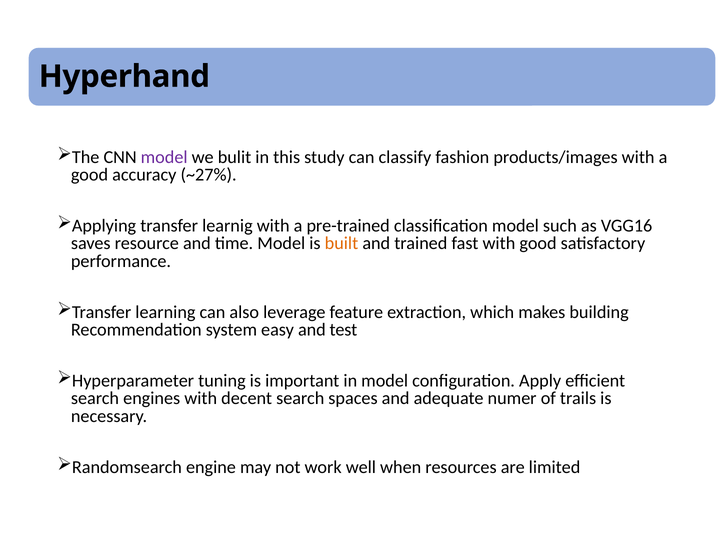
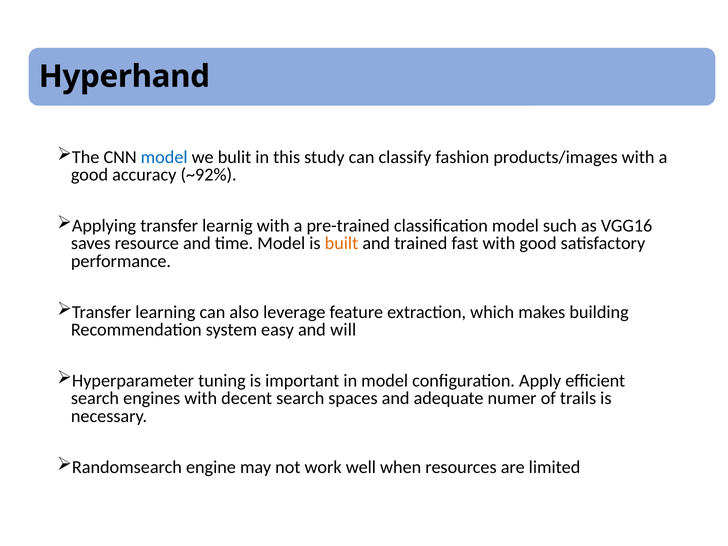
model at (164, 157) colour: purple -> blue
~27%: ~27% -> ~92%
test: test -> will
